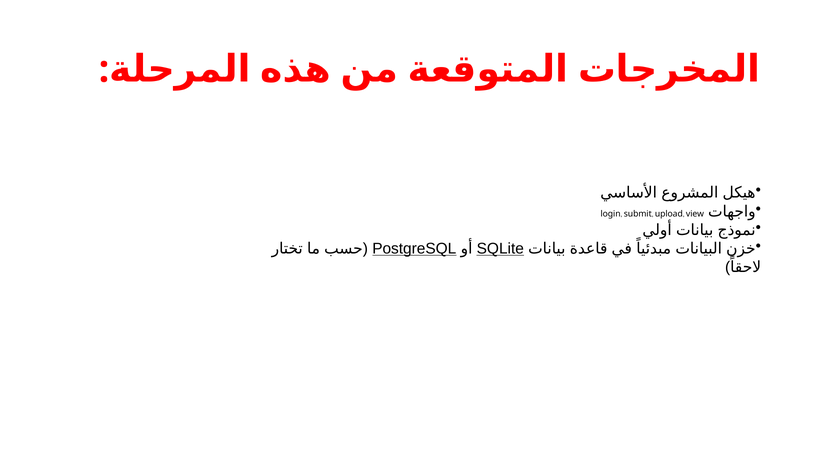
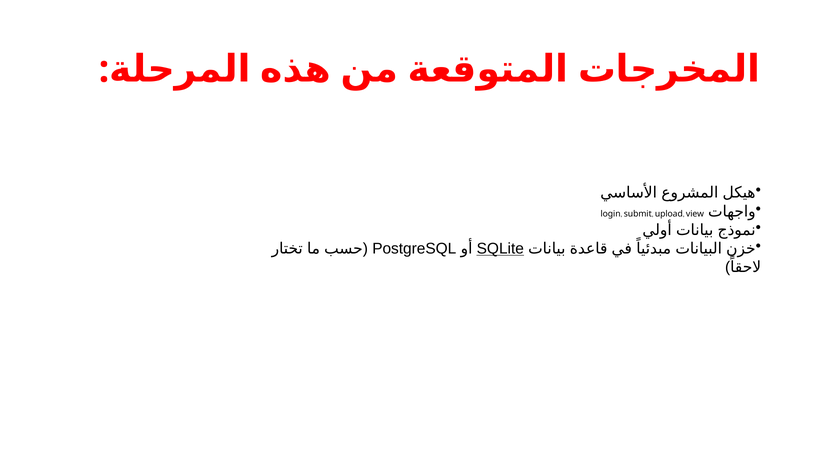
PostgreSQL underline: present -> none
